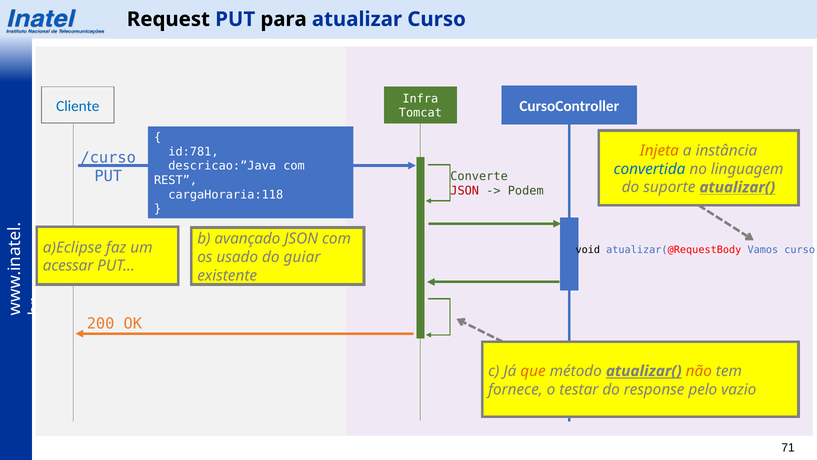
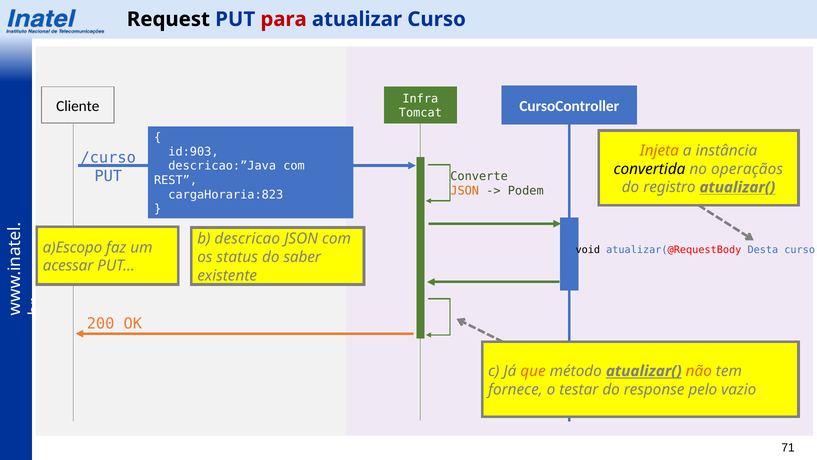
para colour: black -> red
Cliente colour: blue -> black
id:781: id:781 -> id:903
convertida colour: blue -> black
linguagem: linguagem -> operaçãos
suporte: suporte -> registro
JSON at (465, 191) colour: red -> orange
cargaHoraria:118: cargaHoraria:118 -> cargaHoraria:823
avançado: avançado -> descricao
a)Eclipse: a)Eclipse -> a)Escopo
Vamos: Vamos -> Desta
usado: usado -> status
guiar: guiar -> saber
